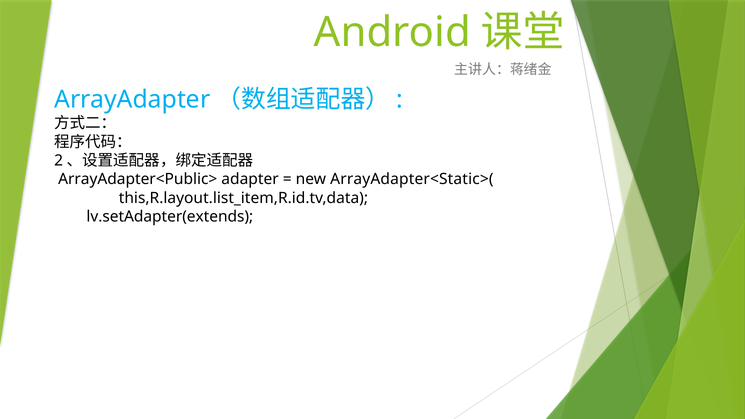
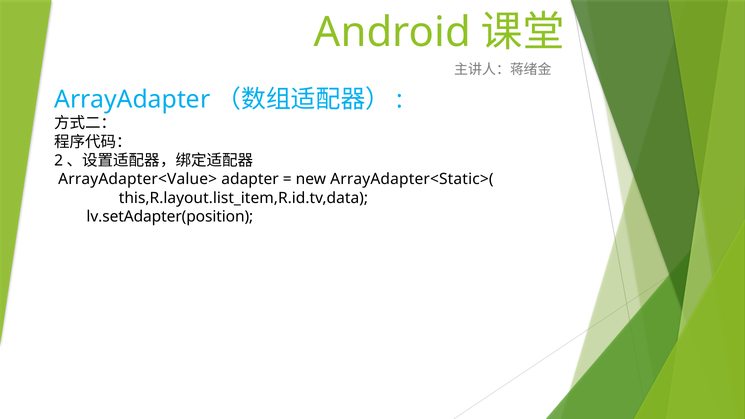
ArrayAdapter<Public>: ArrayAdapter<Public> -> ArrayAdapter<Value>
lv.setAdapter(extends: lv.setAdapter(extends -> lv.setAdapter(position
